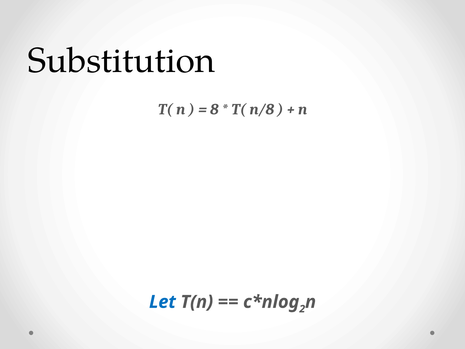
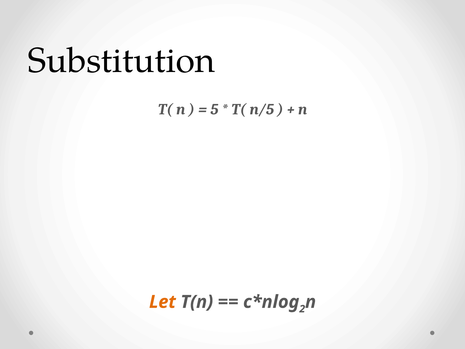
8: 8 -> 5
n/8: n/8 -> n/5
Let colour: blue -> orange
